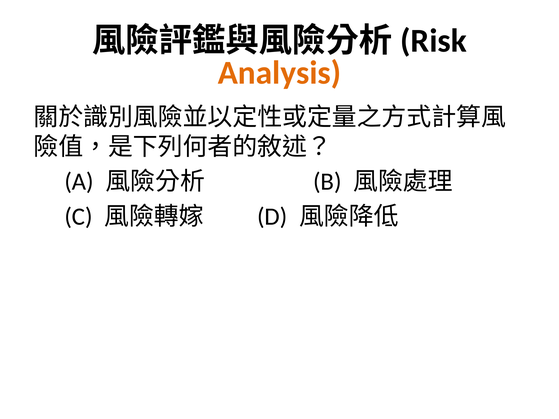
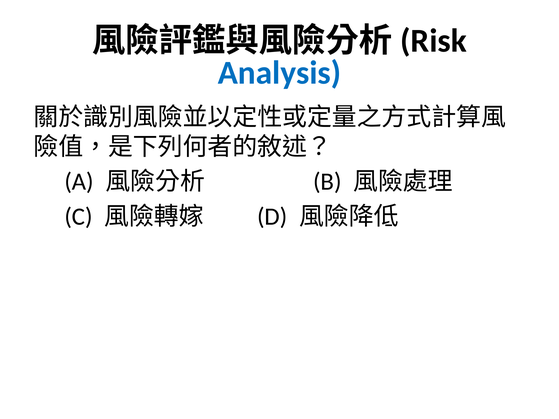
Analysis colour: orange -> blue
